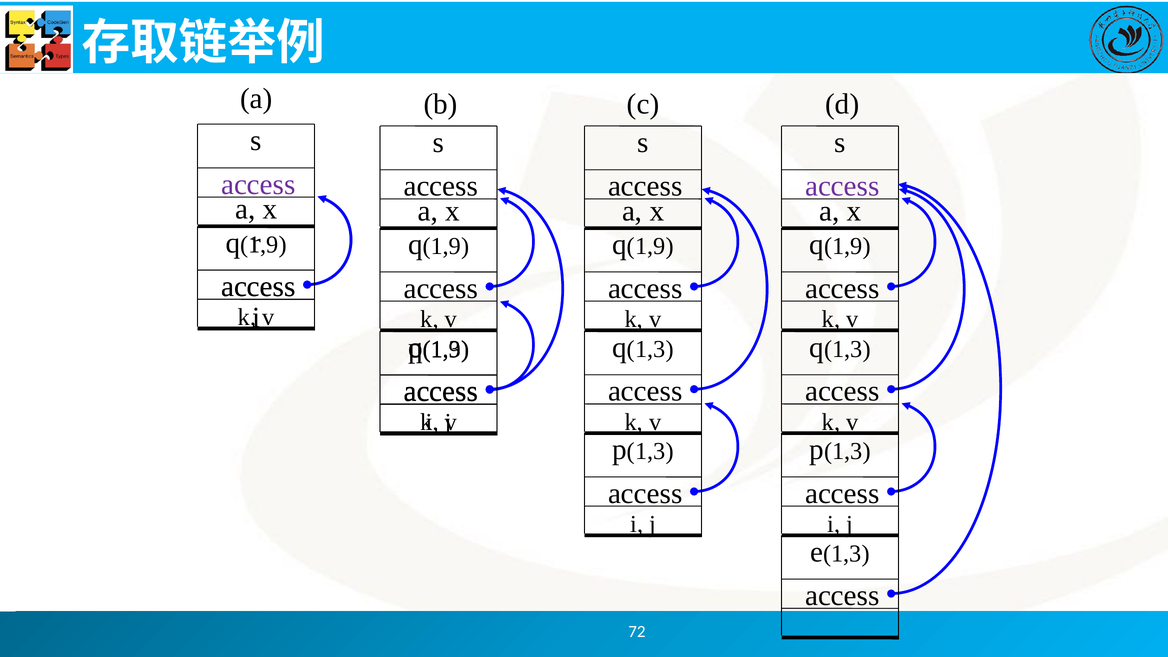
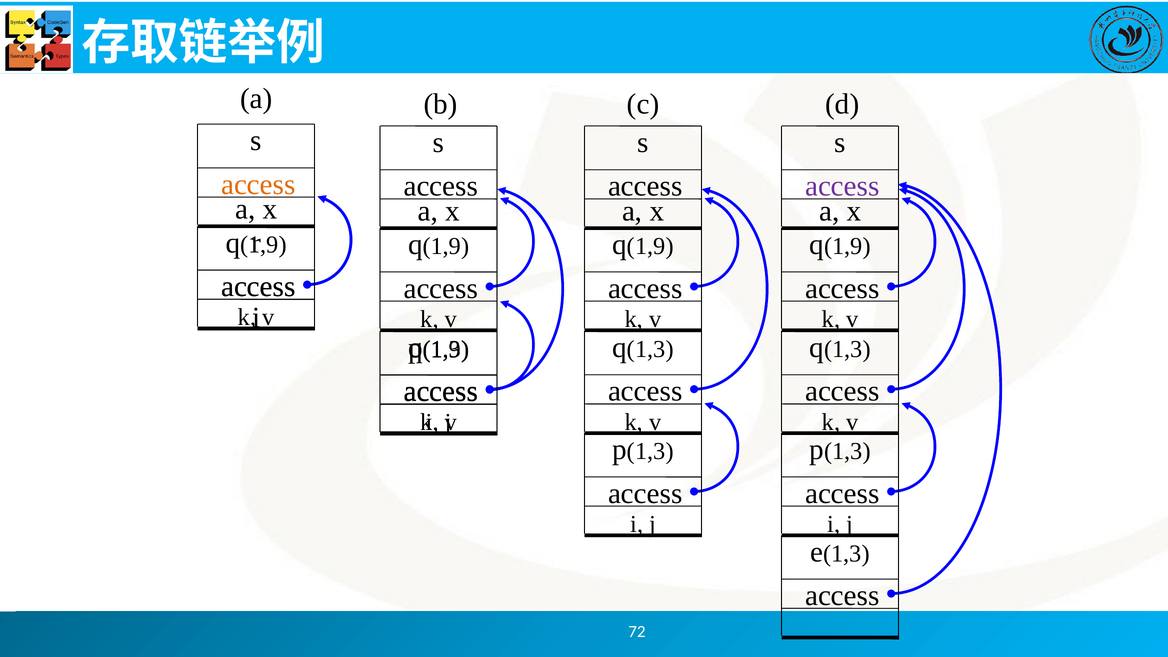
access at (258, 185) colour: purple -> orange
